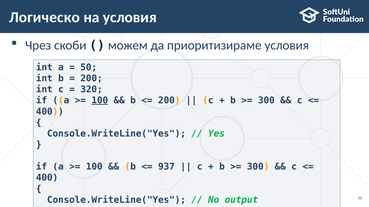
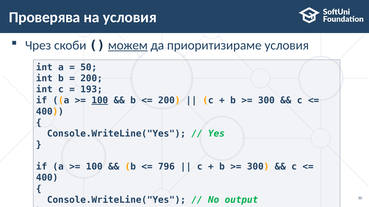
Логическо: Логическо -> Проверява
можем underline: none -> present
320: 320 -> 193
937: 937 -> 796
